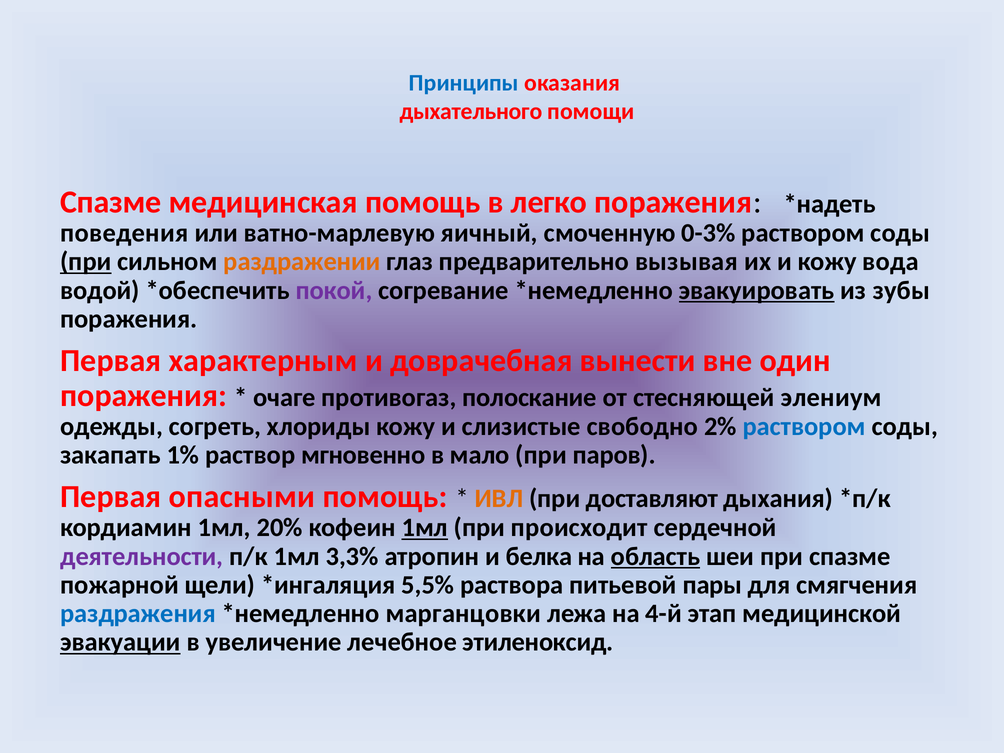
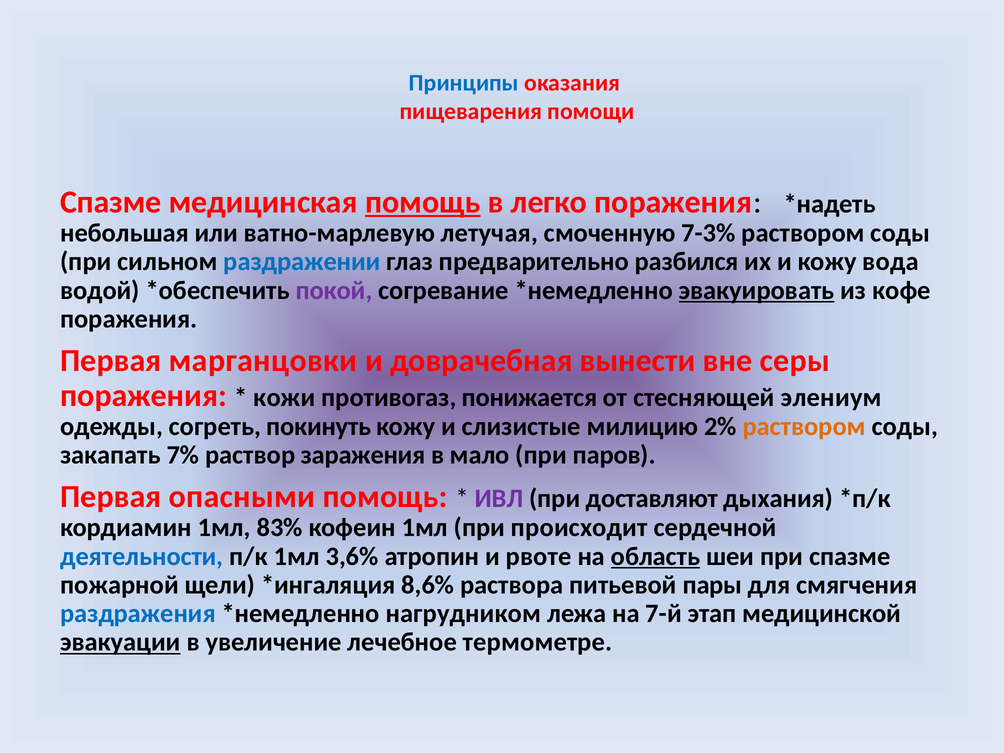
дыхательного: дыхательного -> пищеварения
помощь at (423, 202) underline: none -> present
поведения: поведения -> небольшая
яичный: яичный -> летучая
0-3%: 0-3% -> 7-3%
при at (86, 262) underline: present -> none
раздражении colour: orange -> blue
вызывая: вызывая -> разбился
зубы: зубы -> кофе
характерным: характерным -> марганцовки
один: один -> серы
очаге: очаге -> кожи
полоскание: полоскание -> понижается
хлориды: хлориды -> покинуть
свободно: свободно -> милицию
раствором at (804, 426) colour: blue -> orange
1%: 1% -> 7%
мгновенно: мгновенно -> заражения
ИВЛ colour: orange -> purple
20%: 20% -> 83%
1мл at (425, 528) underline: present -> none
деятельности colour: purple -> blue
3,3%: 3,3% -> 3,6%
белка: белка -> рвоте
5,5%: 5,5% -> 8,6%
марганцовки: марганцовки -> нагрудником
4-й: 4-й -> 7-й
этиленоксид: этиленоксид -> термометре
